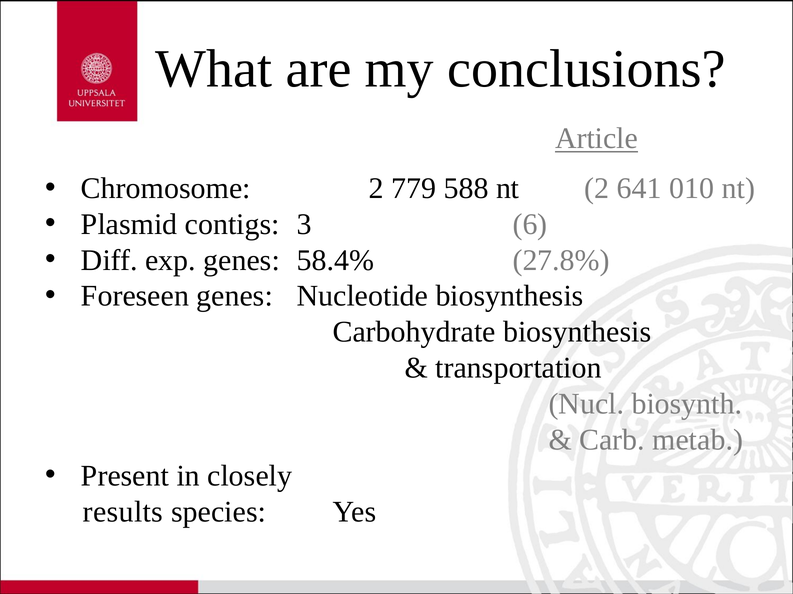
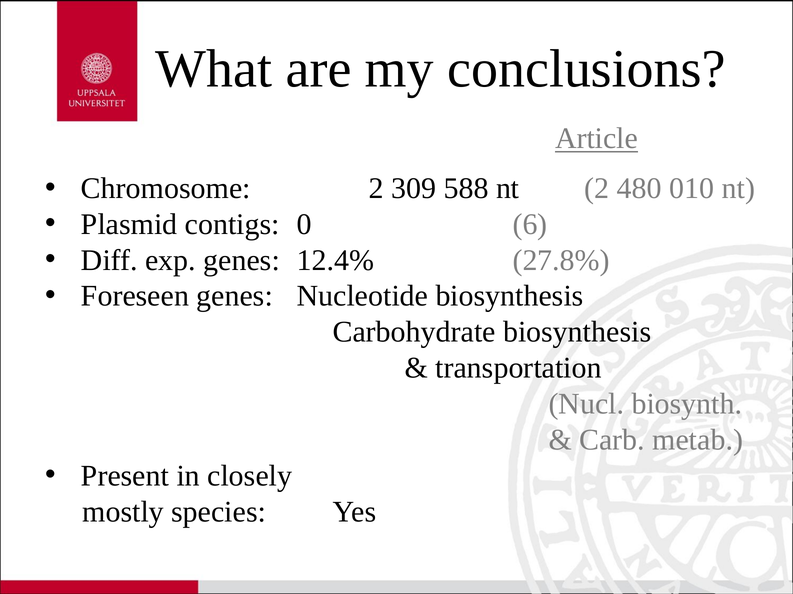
779: 779 -> 309
641: 641 -> 480
3: 3 -> 0
58.4%: 58.4% -> 12.4%
results: results -> mostly
